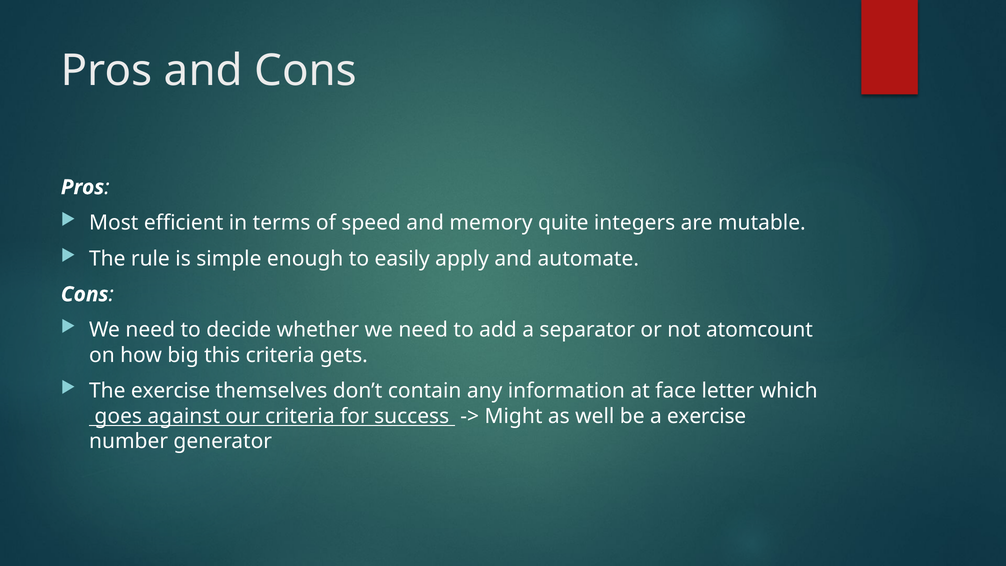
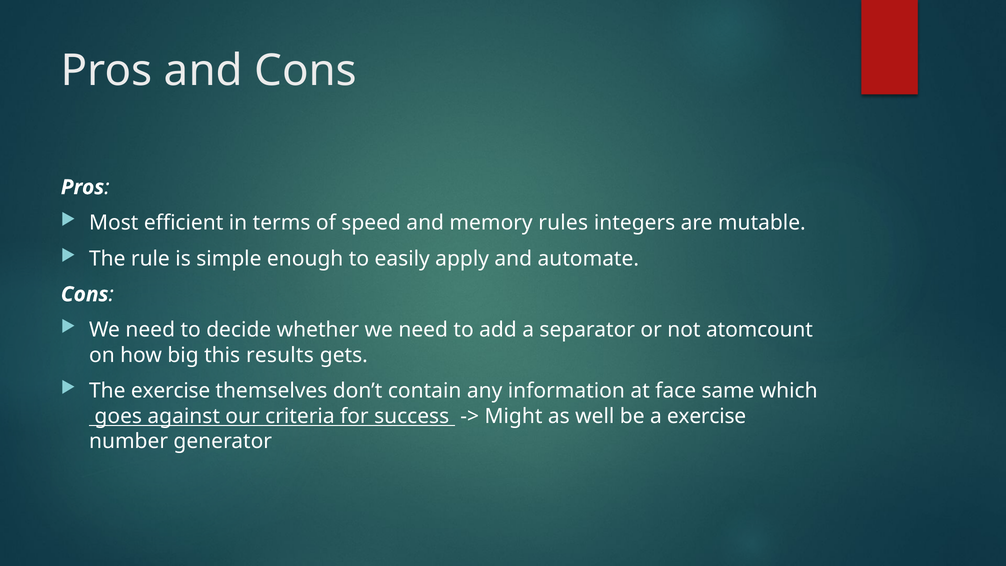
quite: quite -> rules
this criteria: criteria -> results
letter: letter -> same
